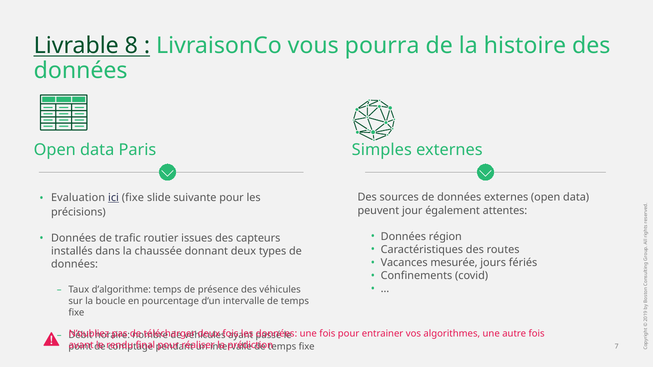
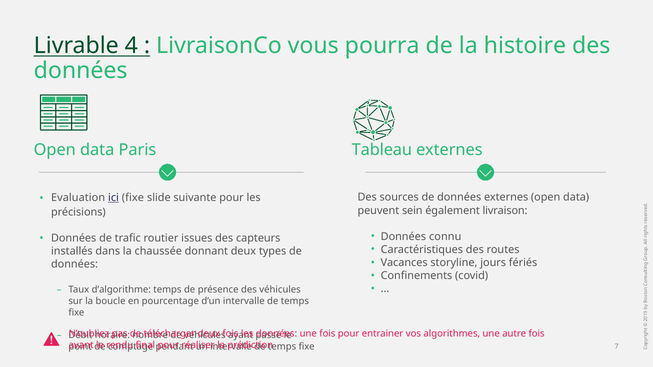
8: 8 -> 4
Simples: Simples -> Tableau
jour: jour -> sein
attentes: attentes -> livraison
région: région -> connu
mesurée: mesurée -> storyline
